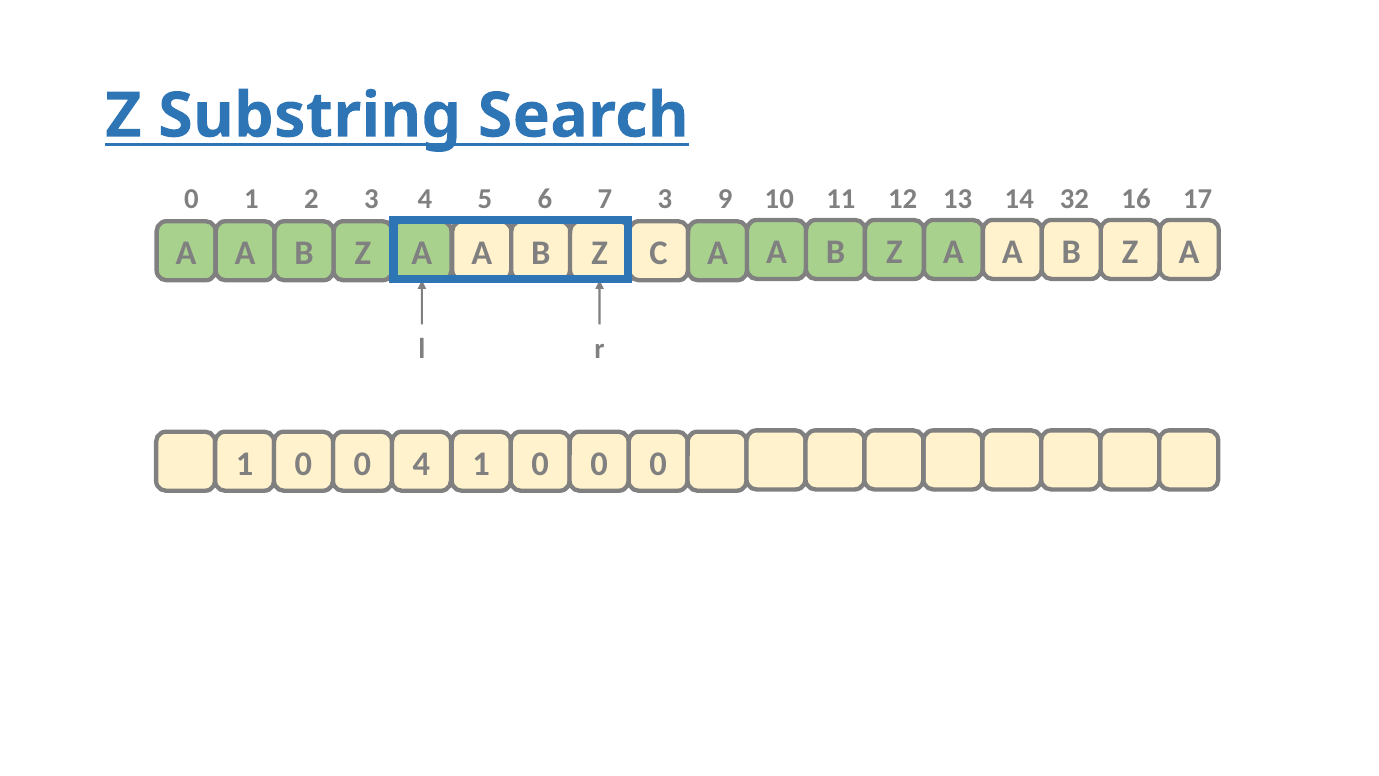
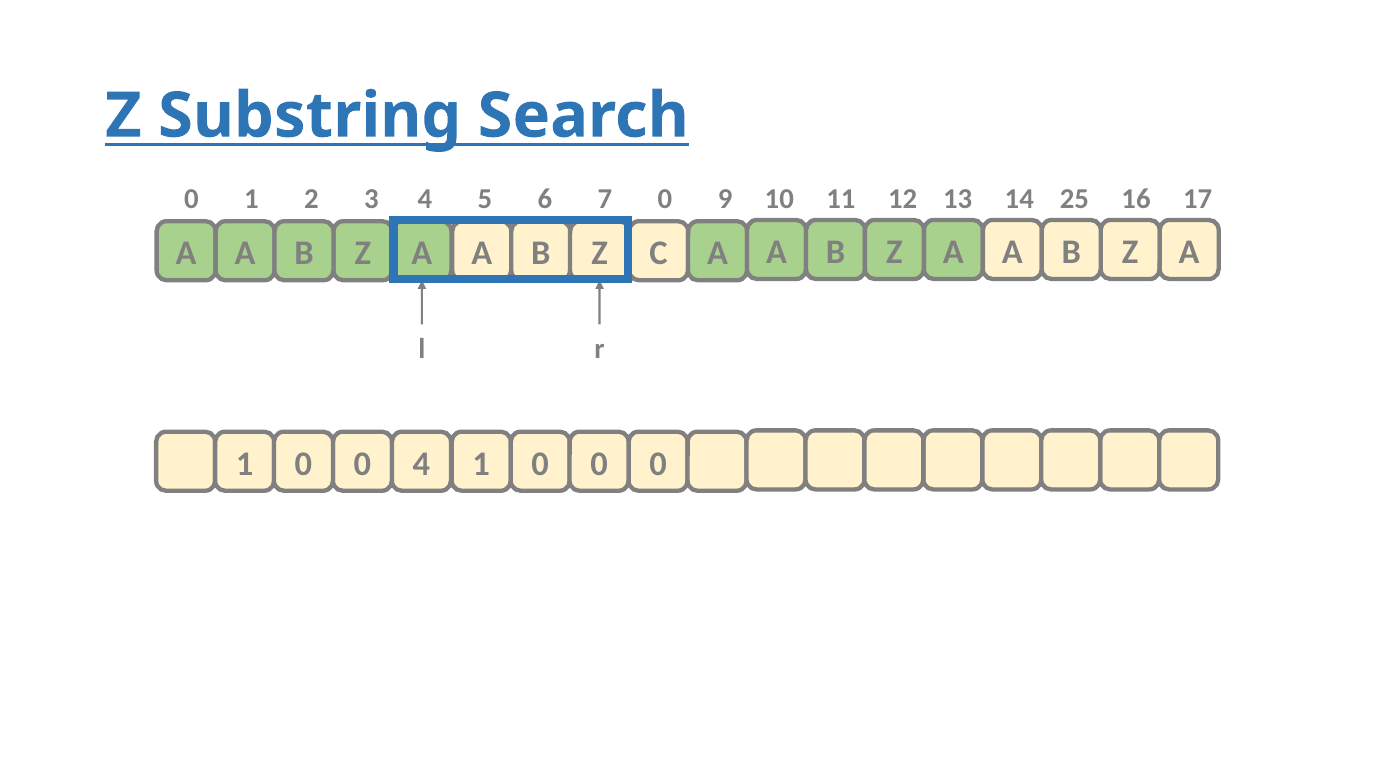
7 3: 3 -> 0
32: 32 -> 25
